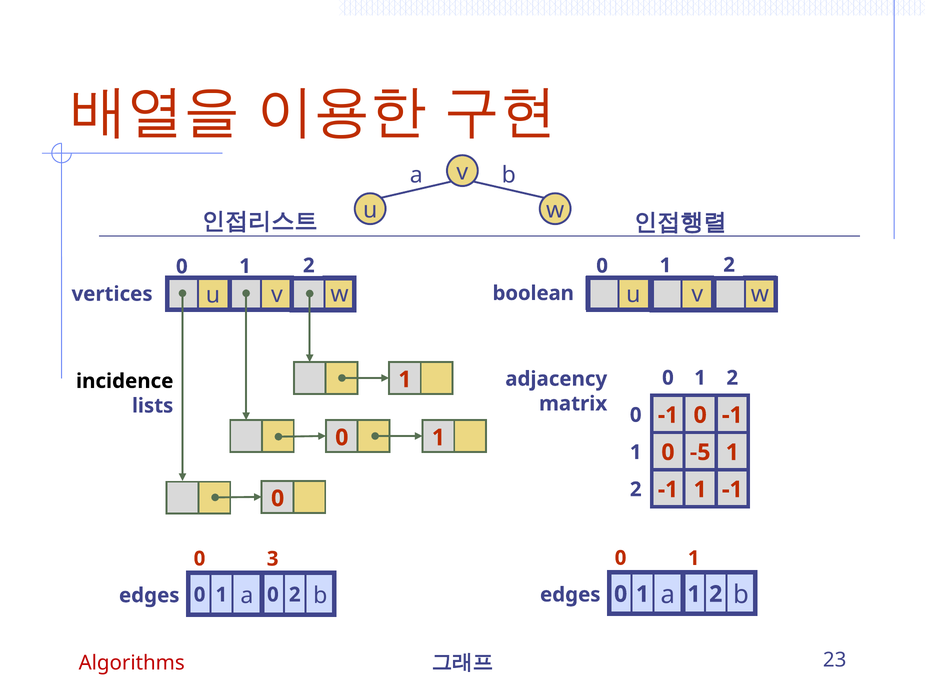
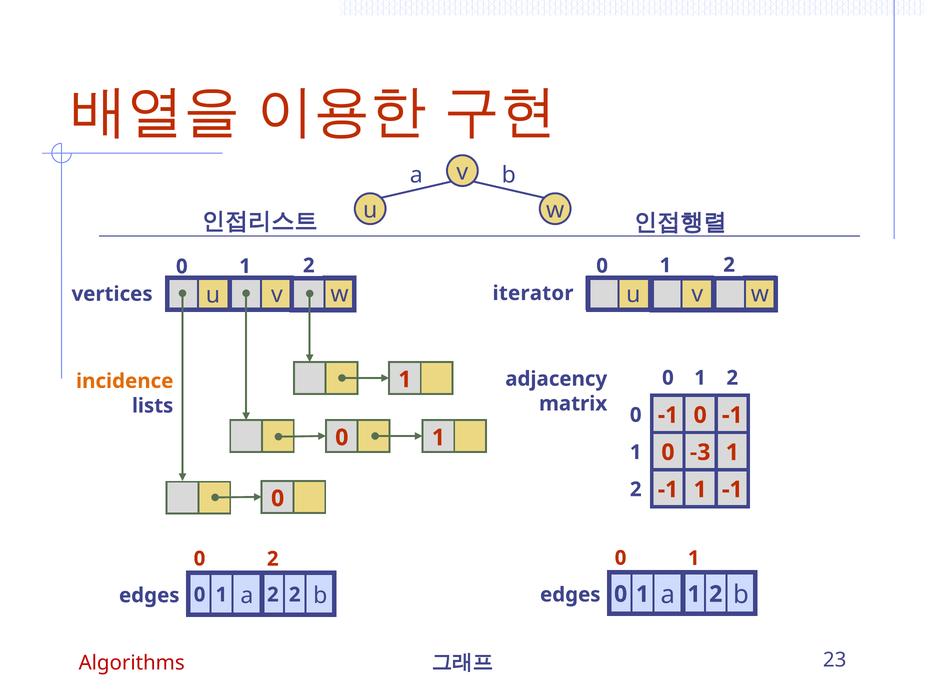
boolean: boolean -> iterator
incidence colour: black -> orange
-5: -5 -> -3
0 3: 3 -> 2
a 0: 0 -> 2
